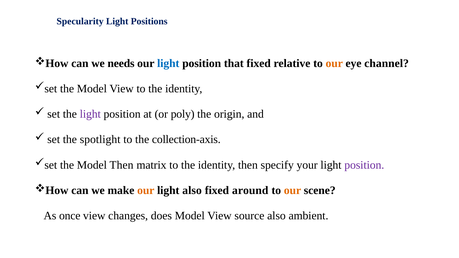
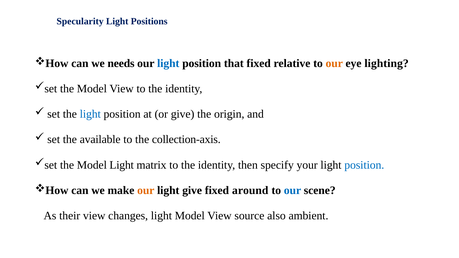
channel: channel -> lighting
light at (90, 114) colour: purple -> blue
or poly: poly -> give
spotlight: spotlight -> available
Model Then: Then -> Light
position at (364, 165) colour: purple -> blue
light also: also -> give
our at (293, 191) colour: orange -> blue
once: once -> their
changes does: does -> light
